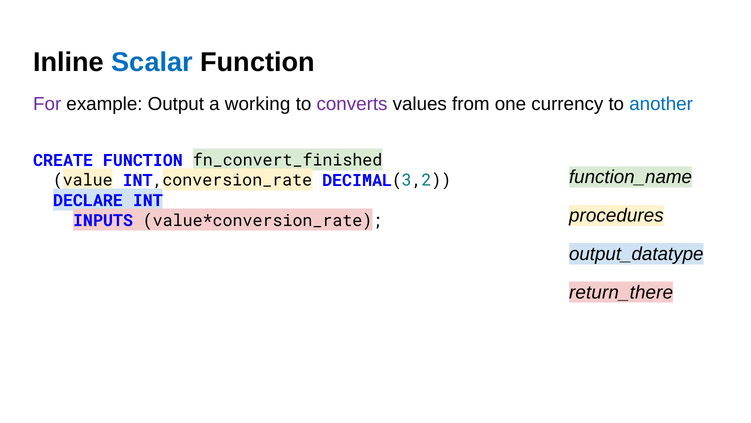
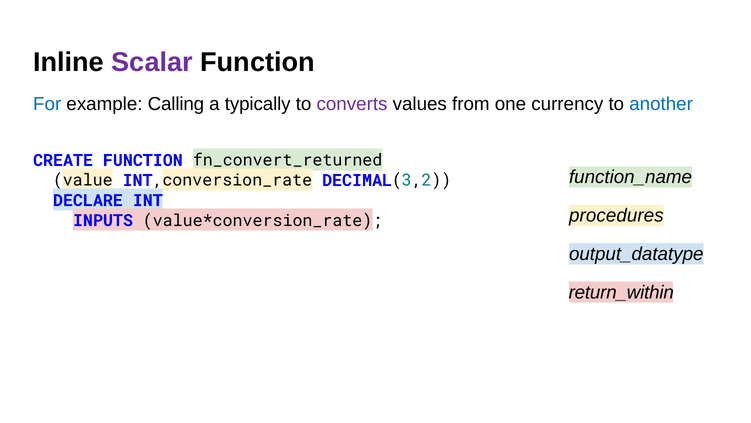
Scalar colour: blue -> purple
For colour: purple -> blue
Output: Output -> Calling
working: working -> typically
fn_convert_finished: fn_convert_finished -> fn_convert_returned
return_there: return_there -> return_within
